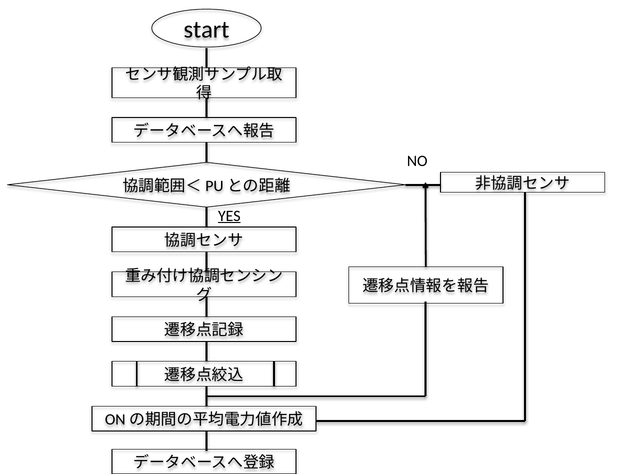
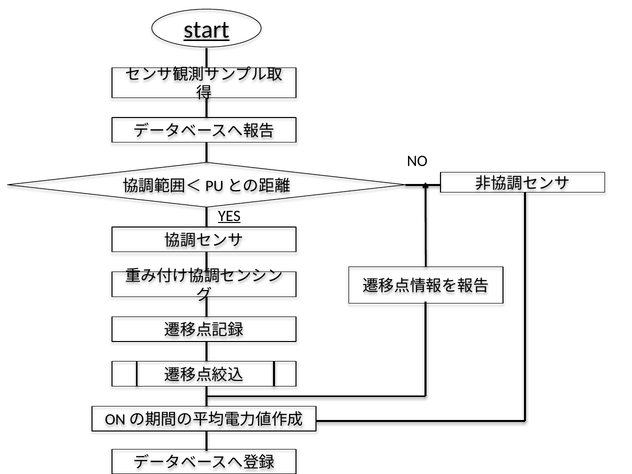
start underline: none -> present
